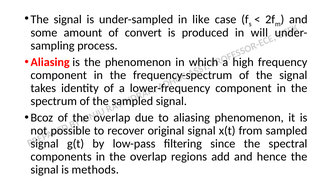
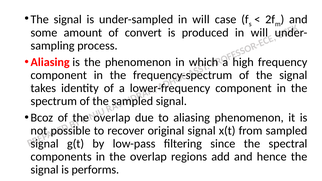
under-sampled in like: like -> will
methods: methods -> performs
